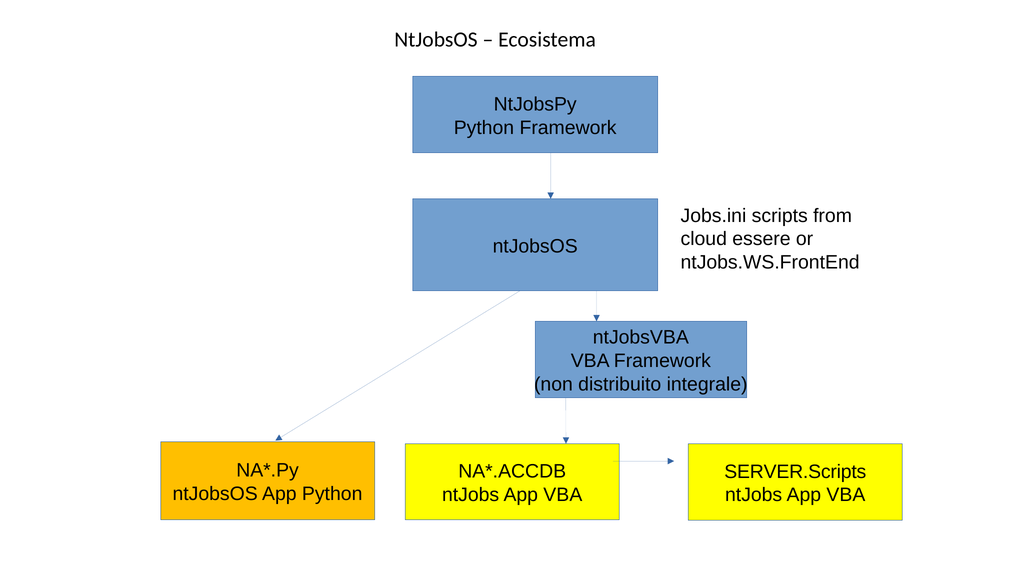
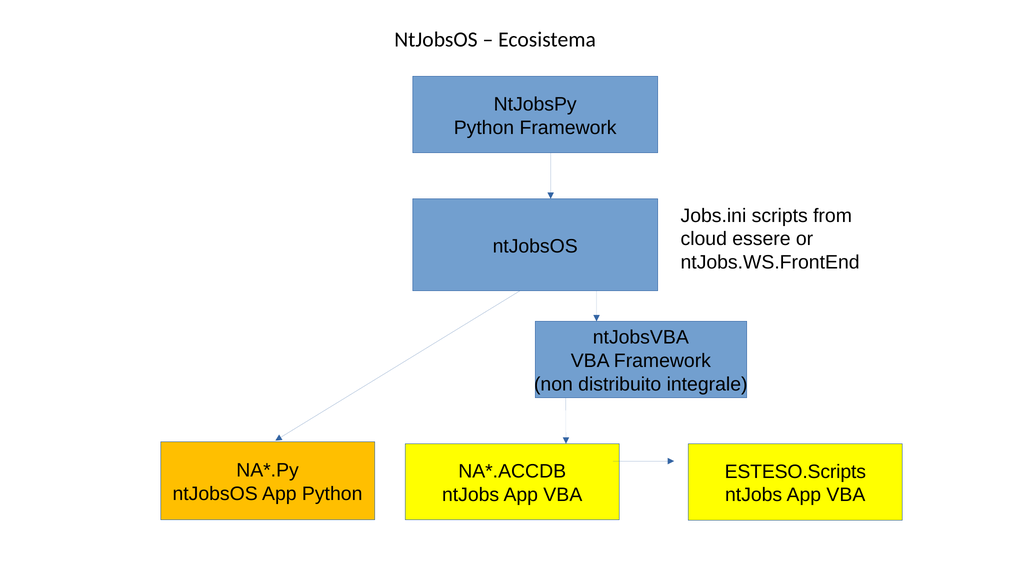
SERVER.Scripts: SERVER.Scripts -> ESTESO.Scripts
